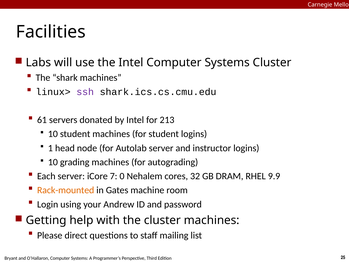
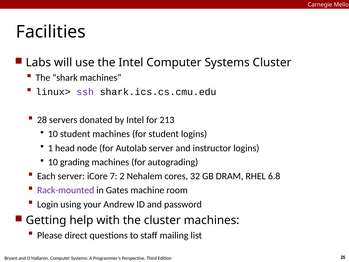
61: 61 -> 28
0: 0 -> 2
9.9: 9.9 -> 6.8
Rack-mounted colour: orange -> purple
